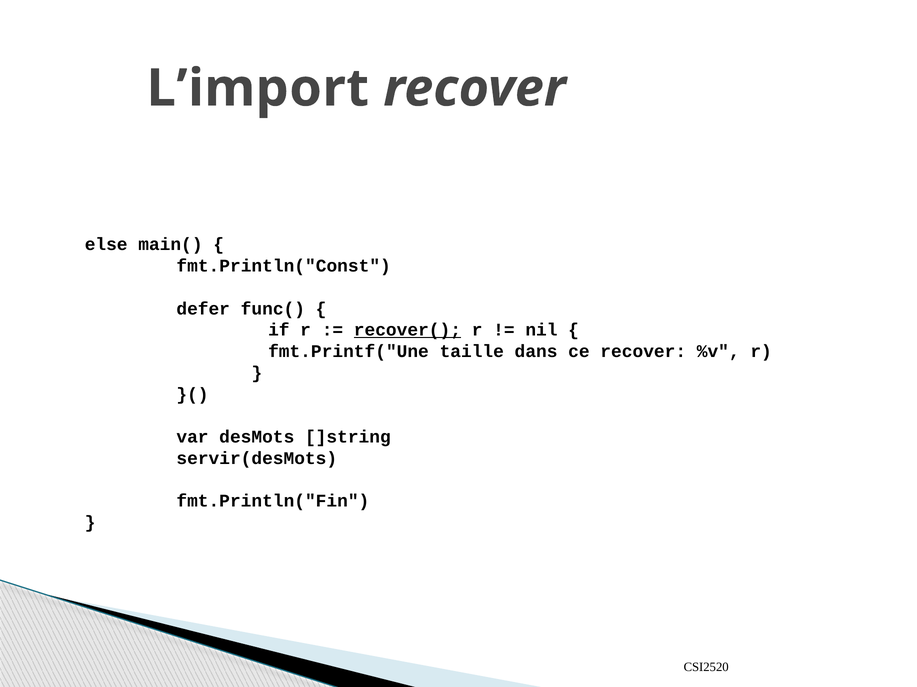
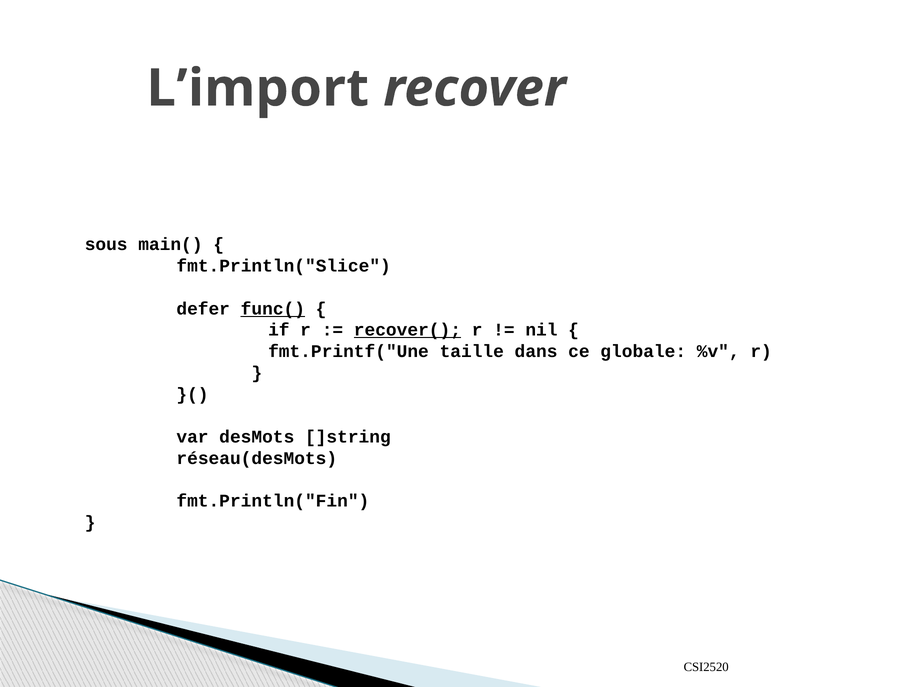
else: else -> sous
fmt.Println("Const: fmt.Println("Const -> fmt.Println("Slice
func( underline: none -> present
ce recover: recover -> globale
servir(desMots: servir(desMots -> réseau(desMots
